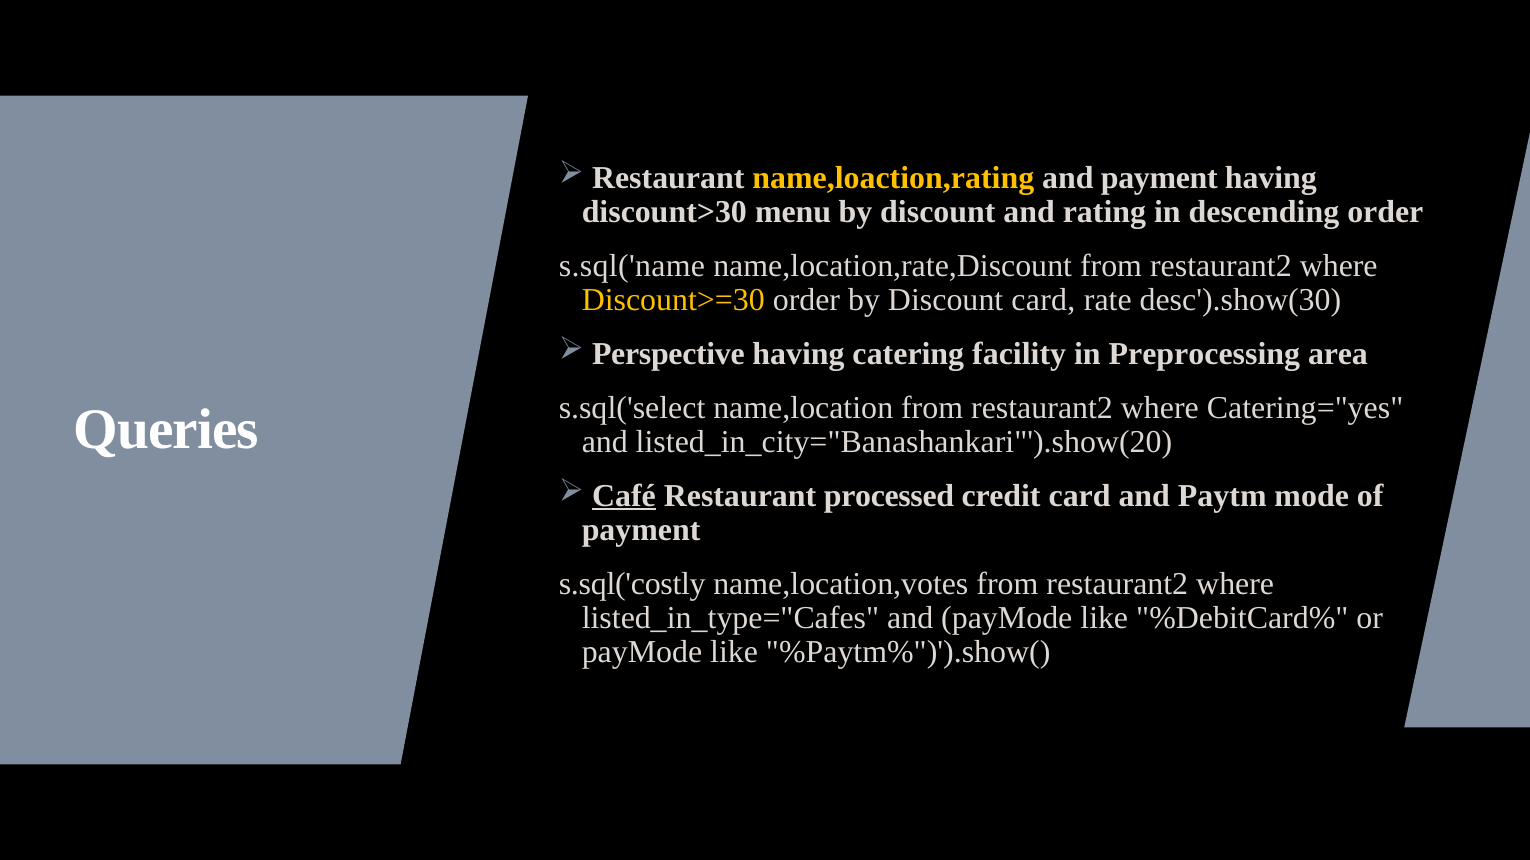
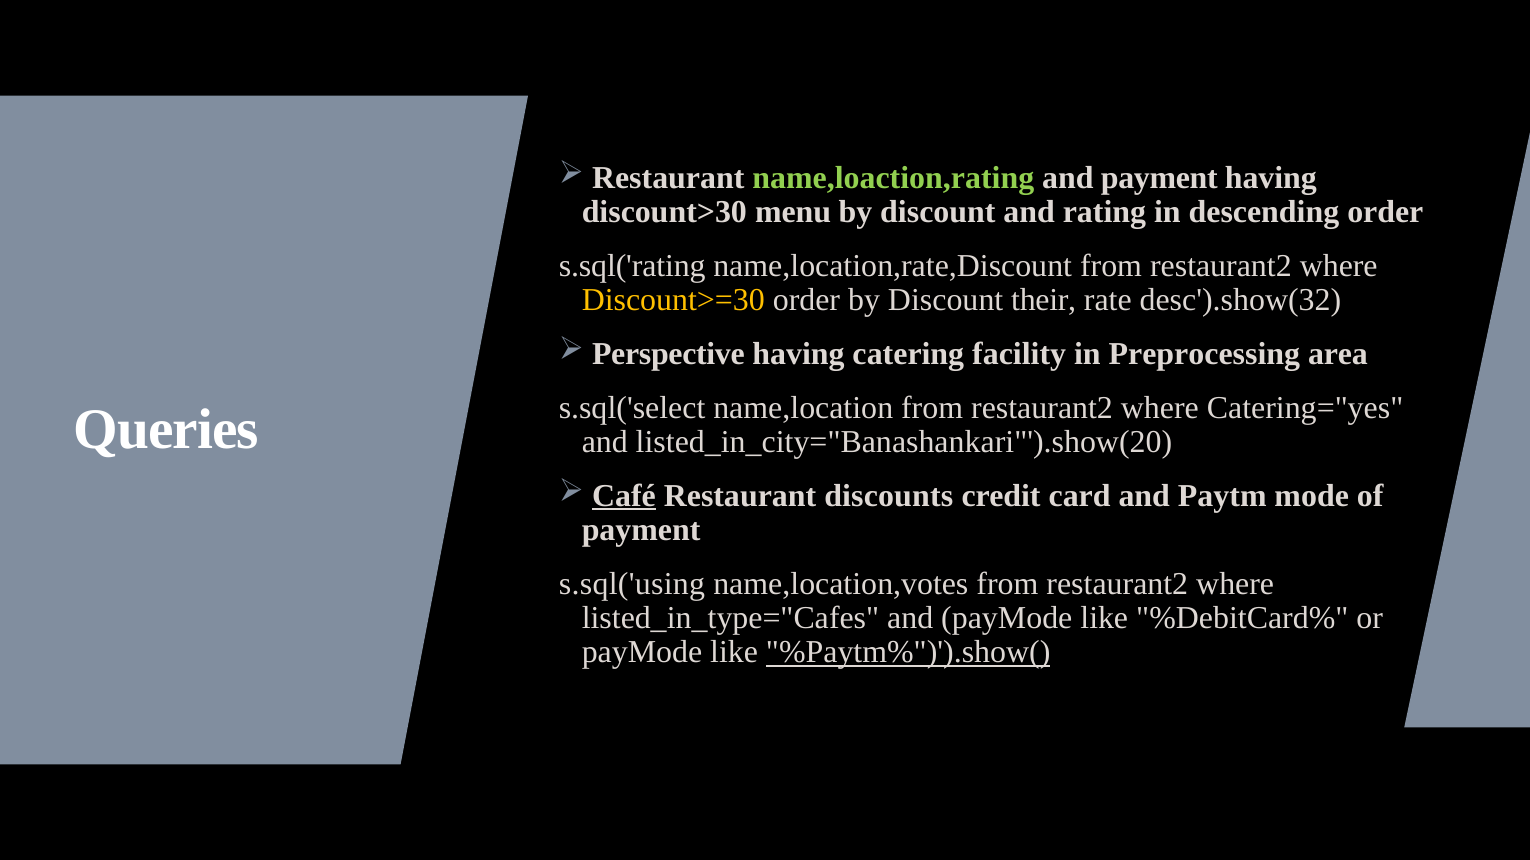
name,loaction,rating colour: yellow -> light green
s.sql('name: s.sql('name -> s.sql('rating
Discount card: card -> their
desc').show(30: desc').show(30 -> desc').show(32
processed: processed -> discounts
s.sql('costly: s.sql('costly -> s.sql('using
%Paytm%")').show( underline: none -> present
